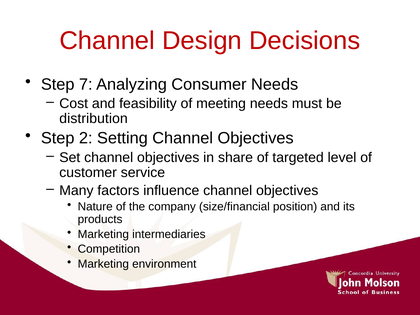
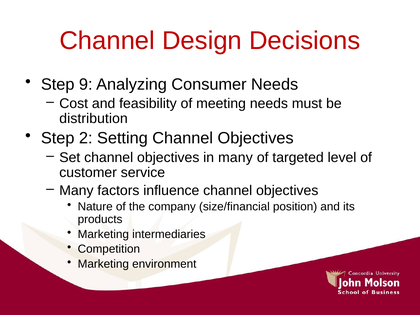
7: 7 -> 9
in share: share -> many
